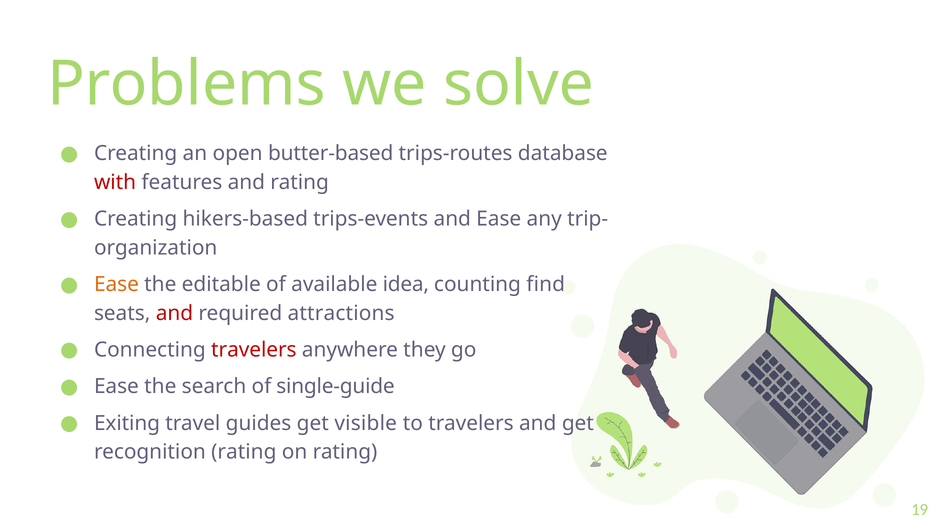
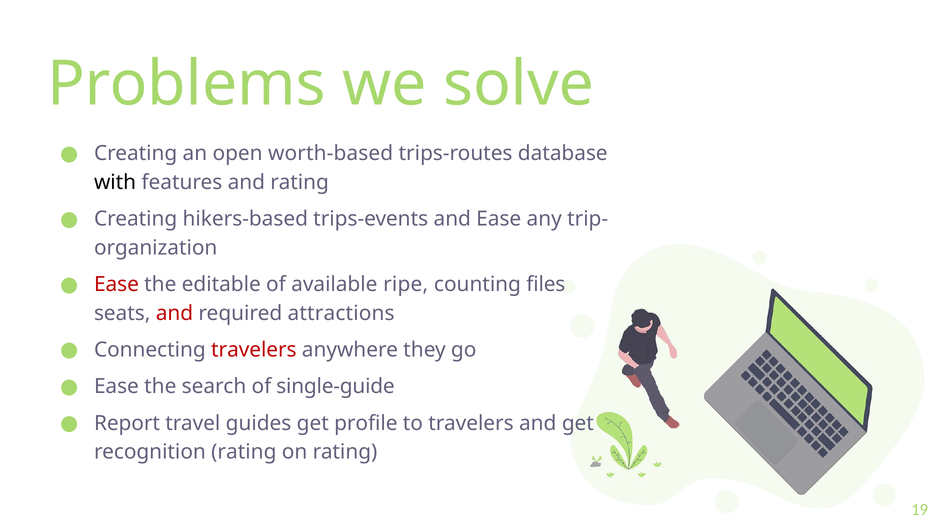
butter-based: butter-based -> worth-based
with colour: red -> black
Ease at (116, 284) colour: orange -> red
idea: idea -> ripe
find: find -> files
Exiting: Exiting -> Report
visible: visible -> profile
